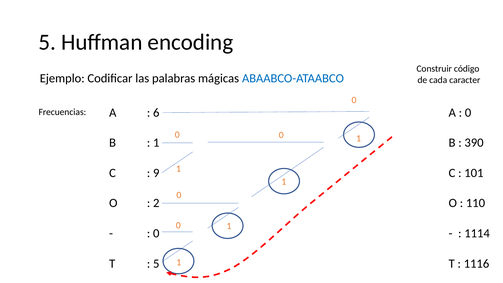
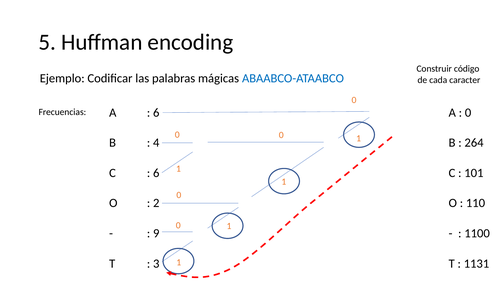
1 at (156, 143): 1 -> 4
390: 390 -> 264
9 at (156, 173): 9 -> 6
0 at (156, 233): 0 -> 9
1114: 1114 -> 1100
5 at (156, 263): 5 -> 3
1116: 1116 -> 1131
